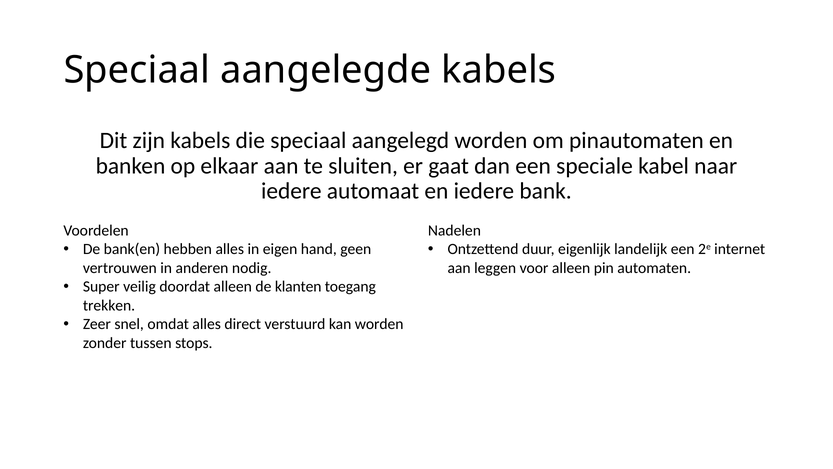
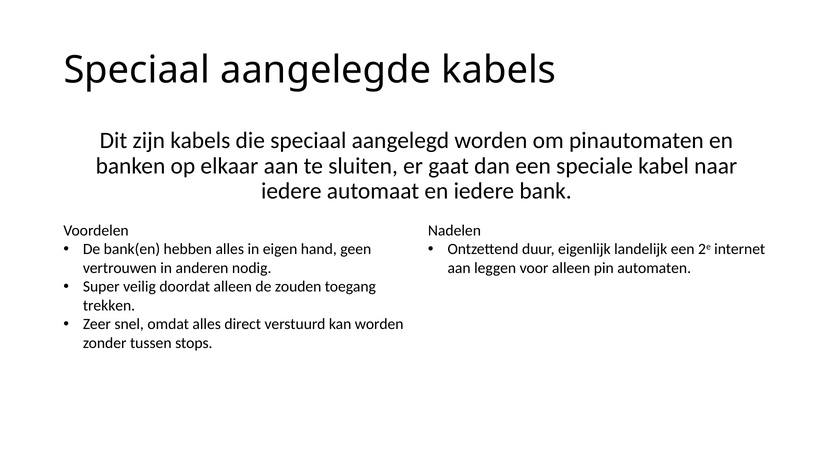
klanten: klanten -> zouden
